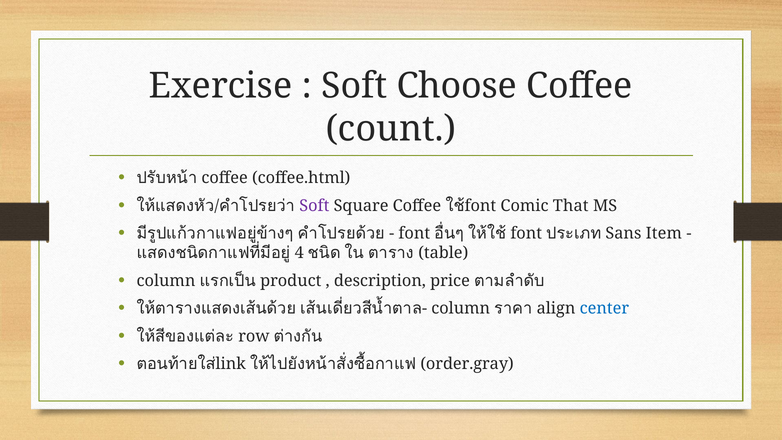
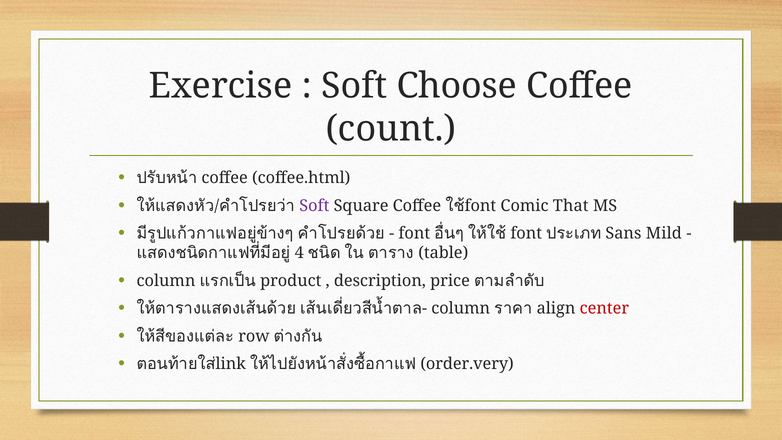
Item: Item -> Mild
center colour: blue -> red
order.gray: order.gray -> order.very
